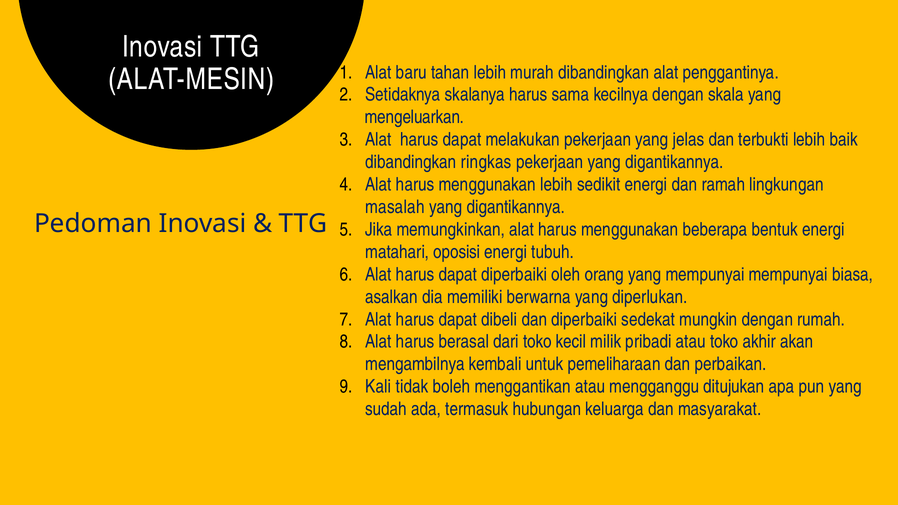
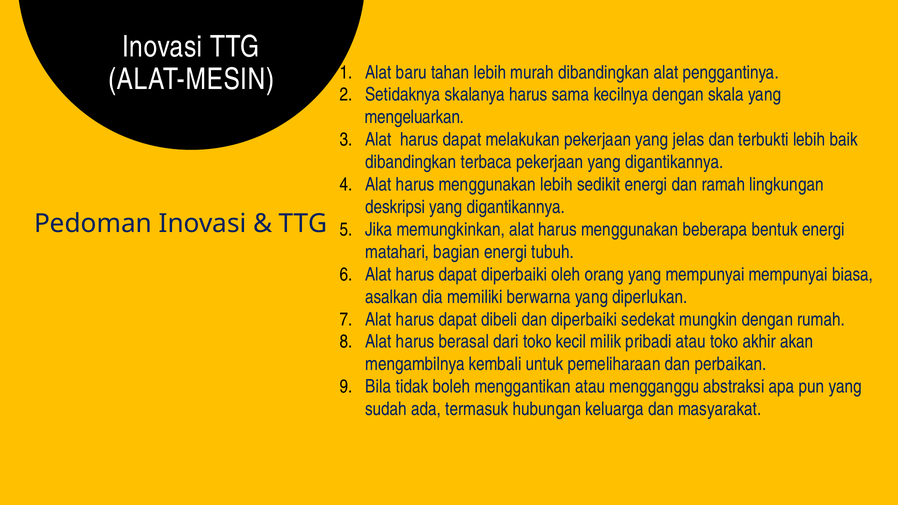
ringkas: ringkas -> terbaca
masalah: masalah -> deskripsi
oposisi: oposisi -> bagian
Kali: Kali -> Bila
ditujukan: ditujukan -> abstraksi
